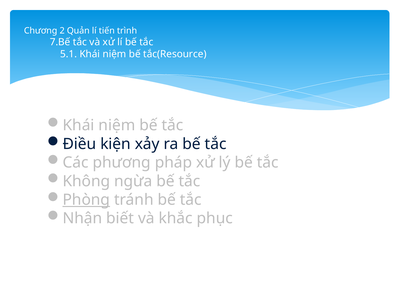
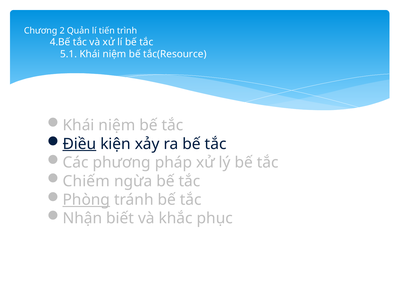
7.Bế: 7.Bế -> 4.Bế
Điều underline: none -> present
Không: Không -> Chiếm
